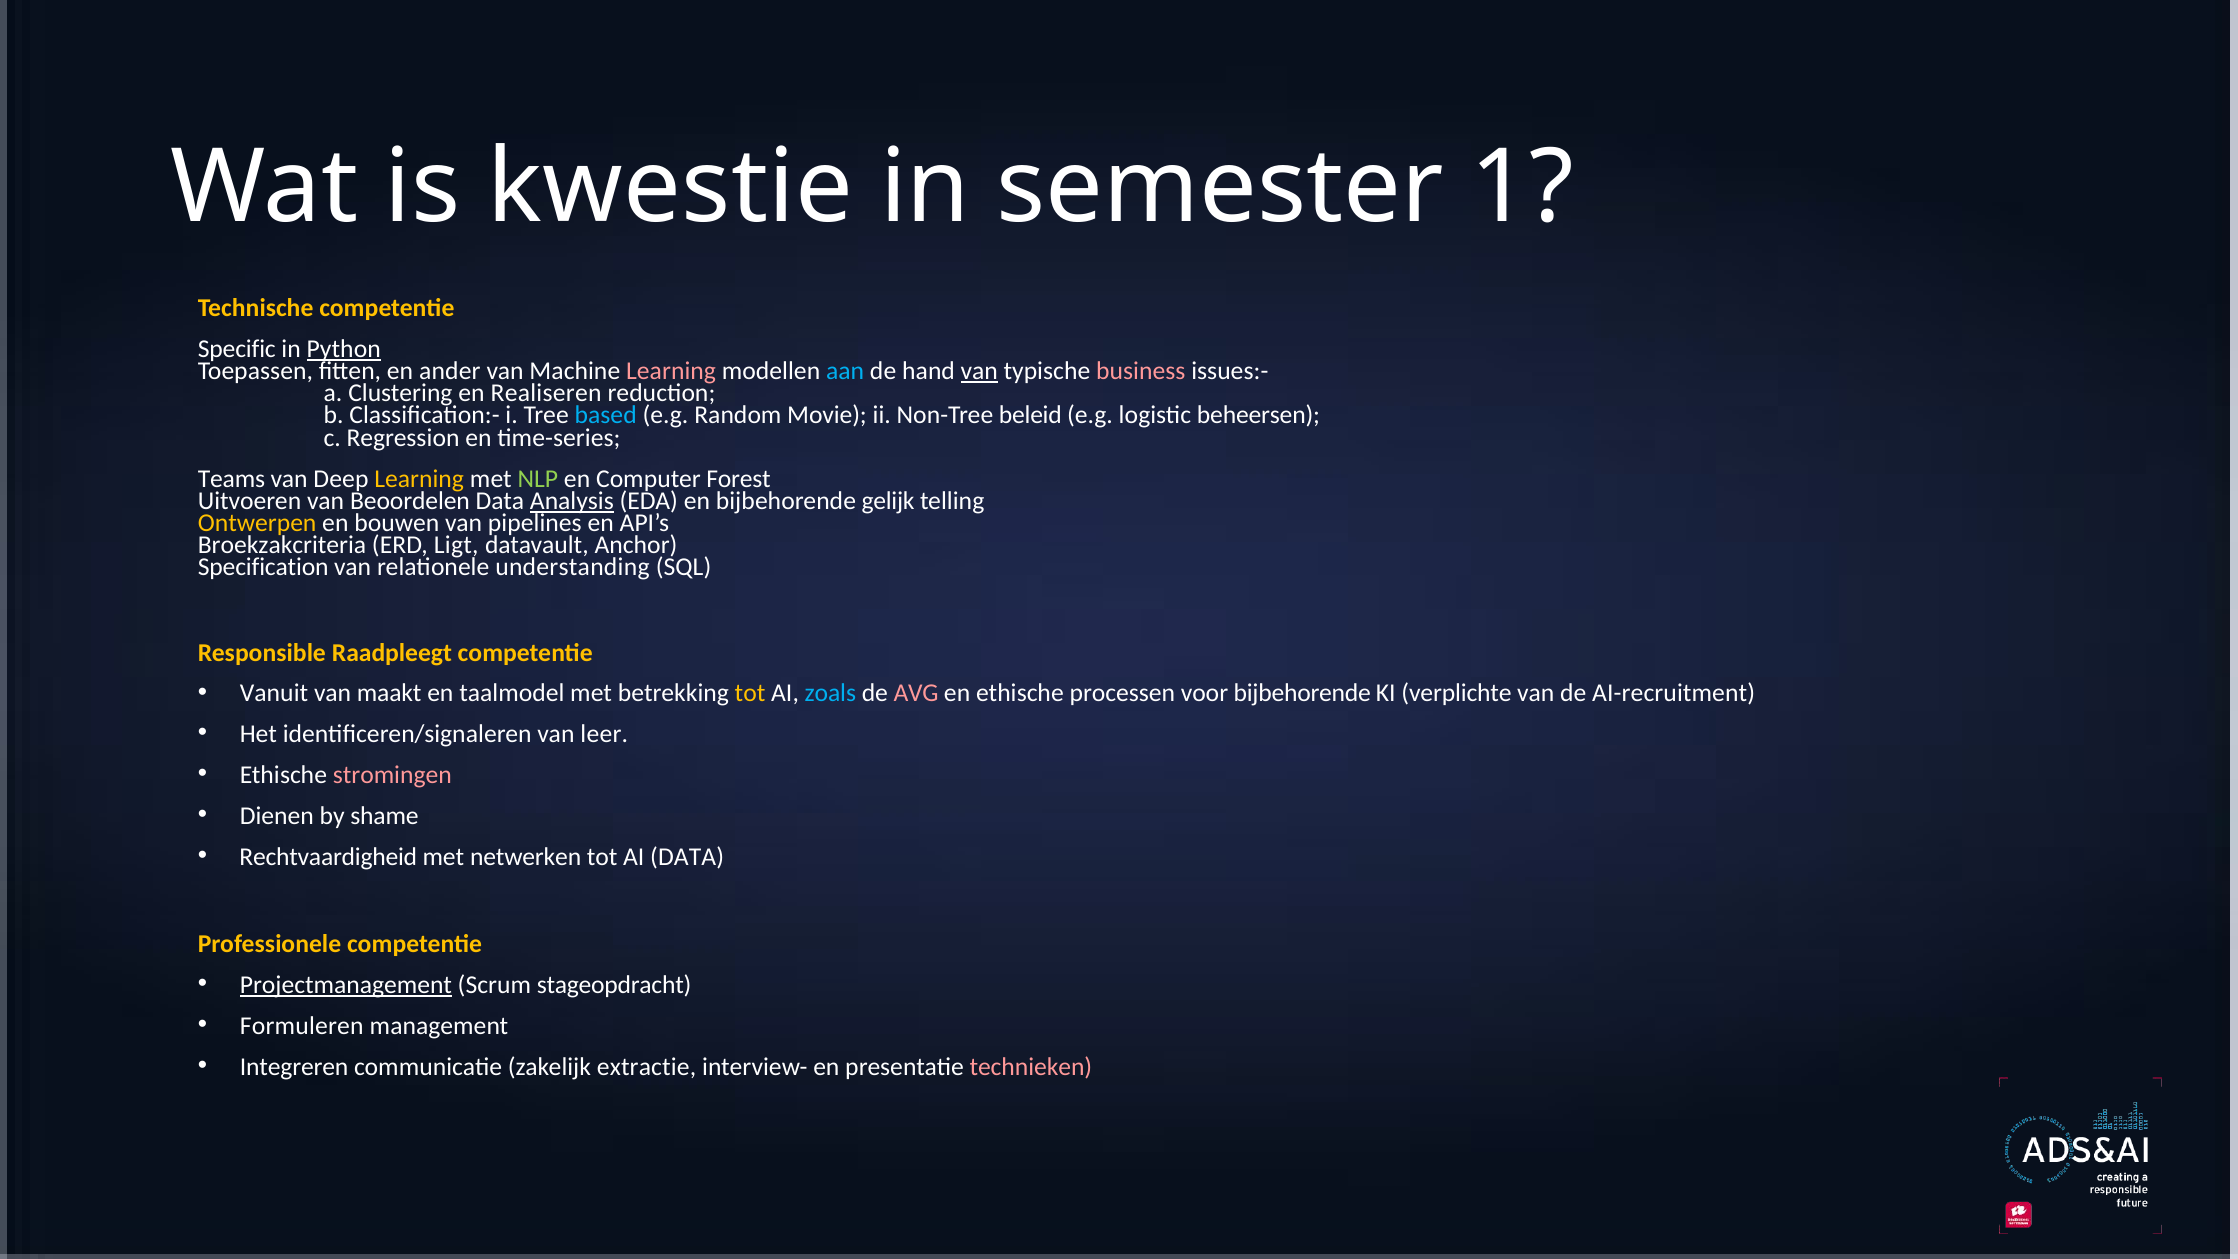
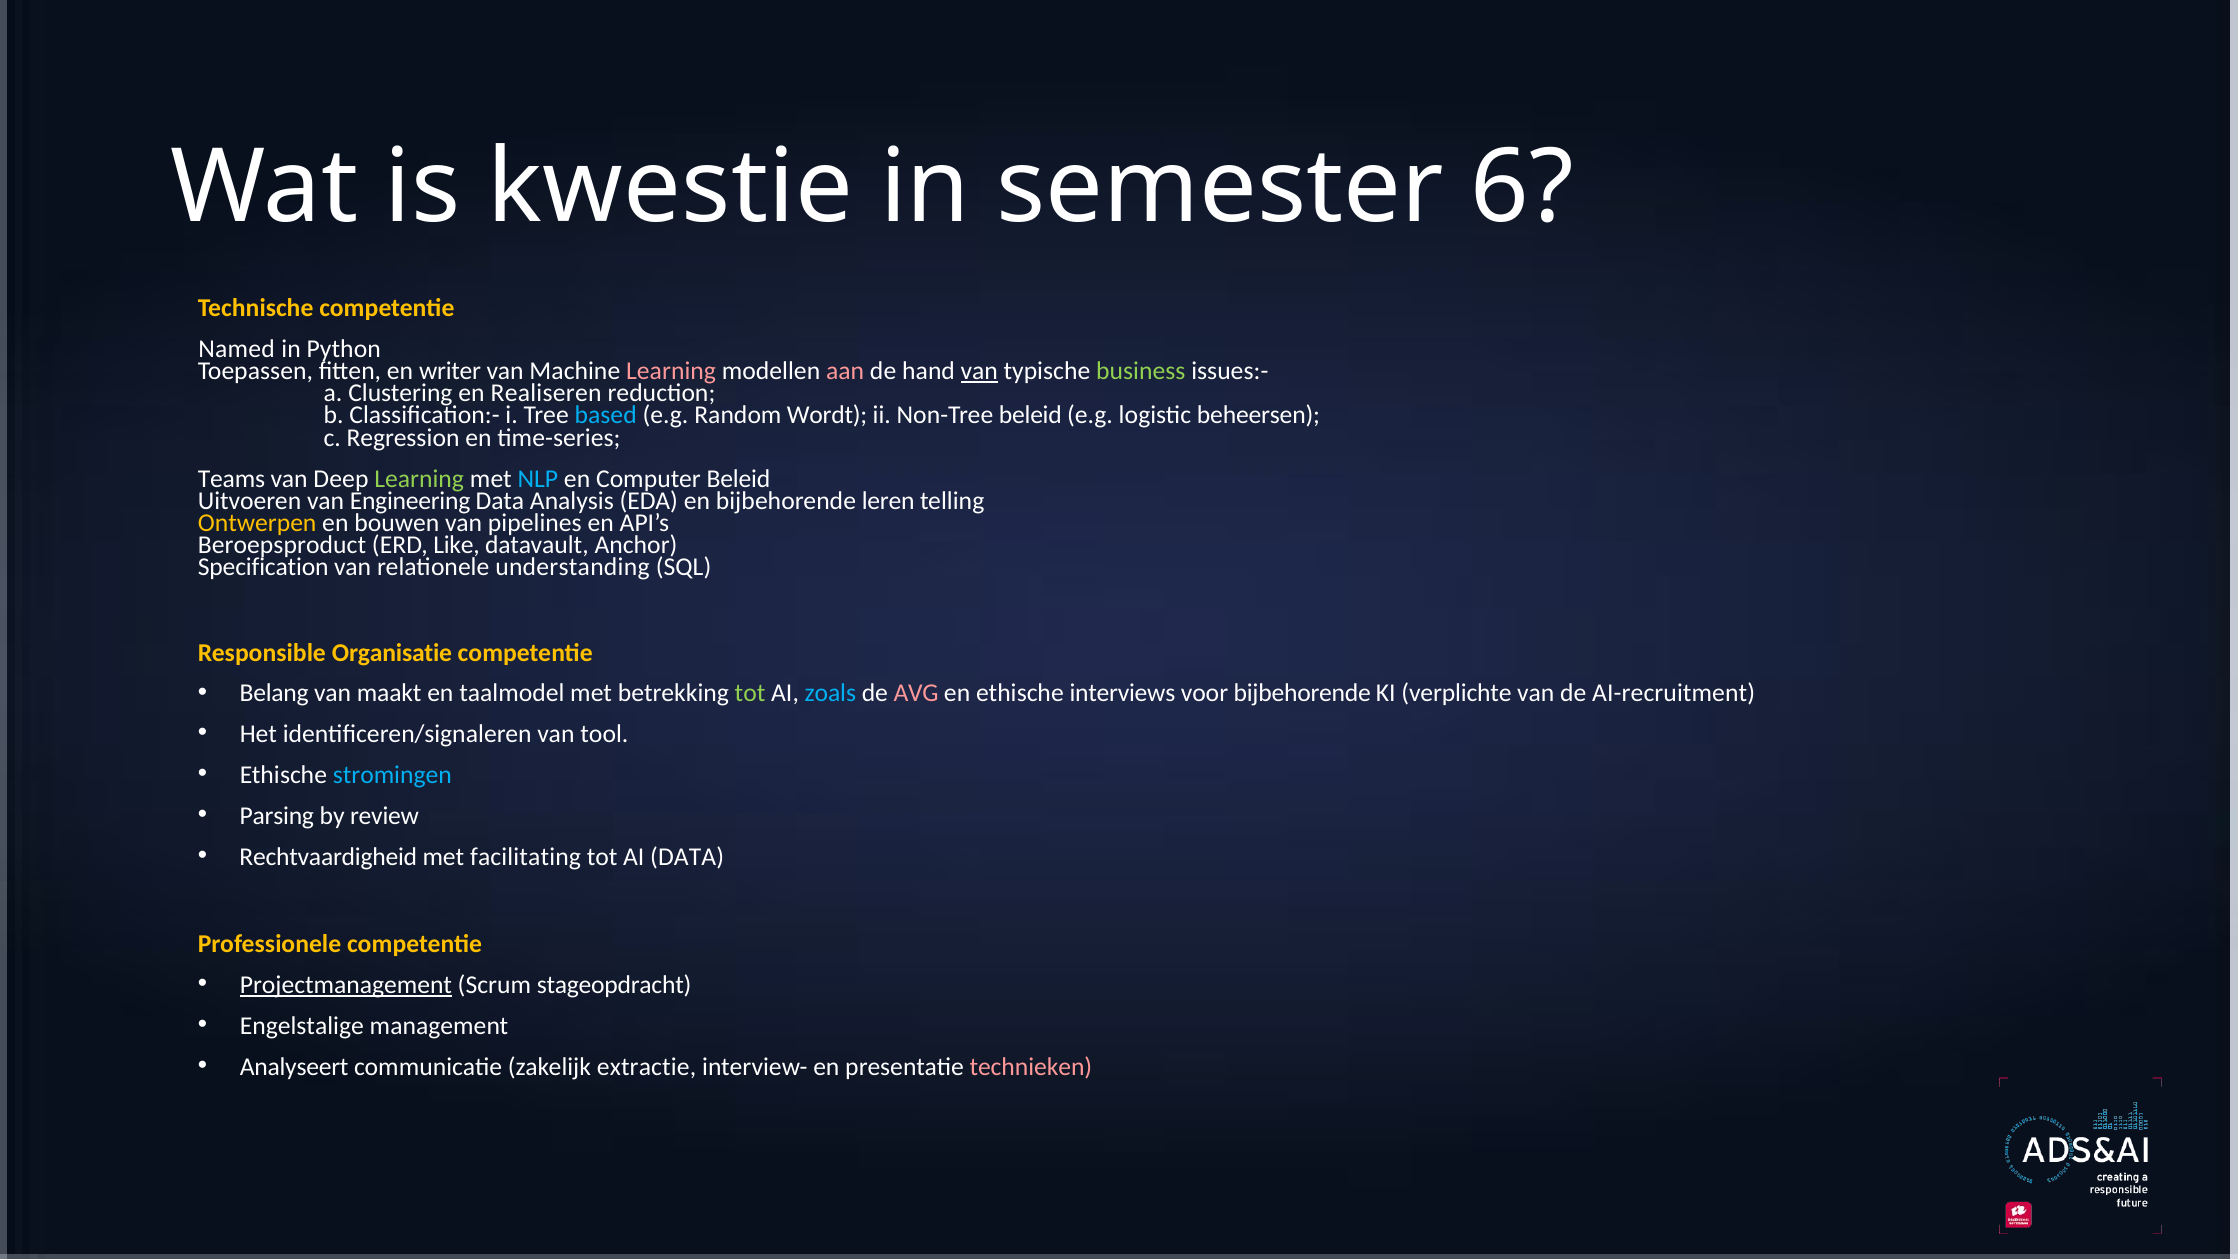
1: 1 -> 6
Specific: Specific -> Named
Python underline: present -> none
ander: ander -> writer
aan colour: light blue -> pink
business colour: pink -> light green
Movie: Movie -> Wordt
Learning at (419, 478) colour: yellow -> light green
NLP colour: light green -> light blue
Computer Forest: Forest -> Beleid
Beoordelen: Beoordelen -> Engineering
Analysis underline: present -> none
gelijk: gelijk -> leren
Broekzakcriteria: Broekzakcriteria -> Beroepsproduct
Ligt: Ligt -> Like
Raadpleegt: Raadpleegt -> Organisatie
Vanuit: Vanuit -> Belang
tot at (750, 693) colour: yellow -> light green
processen: processen -> interviews
leer: leer -> tool
stromingen colour: pink -> light blue
Dienen: Dienen -> Parsing
shame: shame -> review
netwerken: netwerken -> facilitating
Formuleren: Formuleren -> Engelstalige
Integreren: Integreren -> Analyseert
